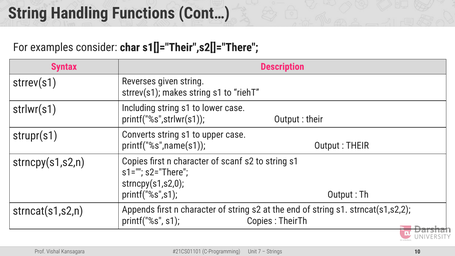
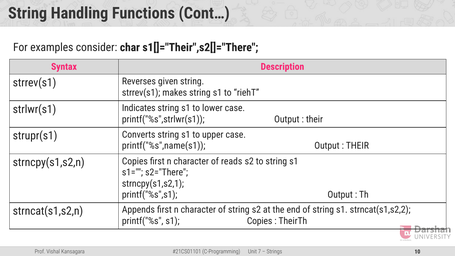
Including: Including -> Indicates
scanf: scanf -> reads
strncpy(s1,s2,0: strncpy(s1,s2,0 -> strncpy(s1,s2,1
